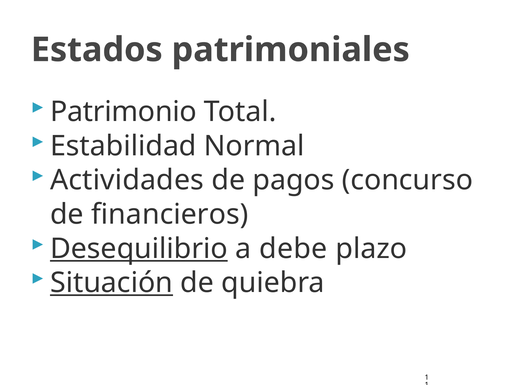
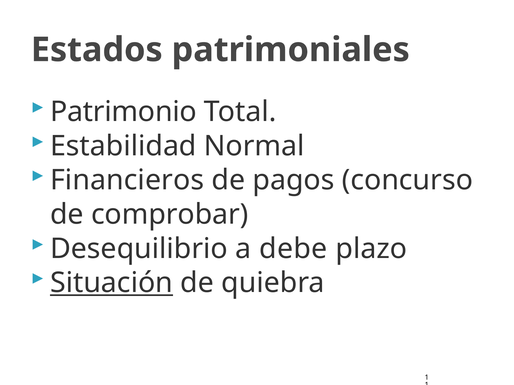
Actividades: Actividades -> Financieros
financieros: financieros -> comprobar
Desequilibrio underline: present -> none
